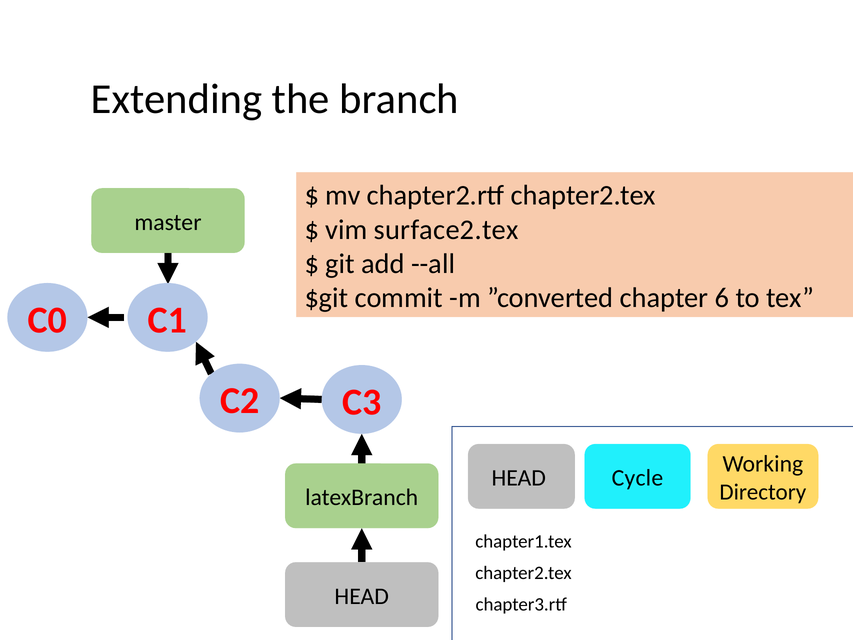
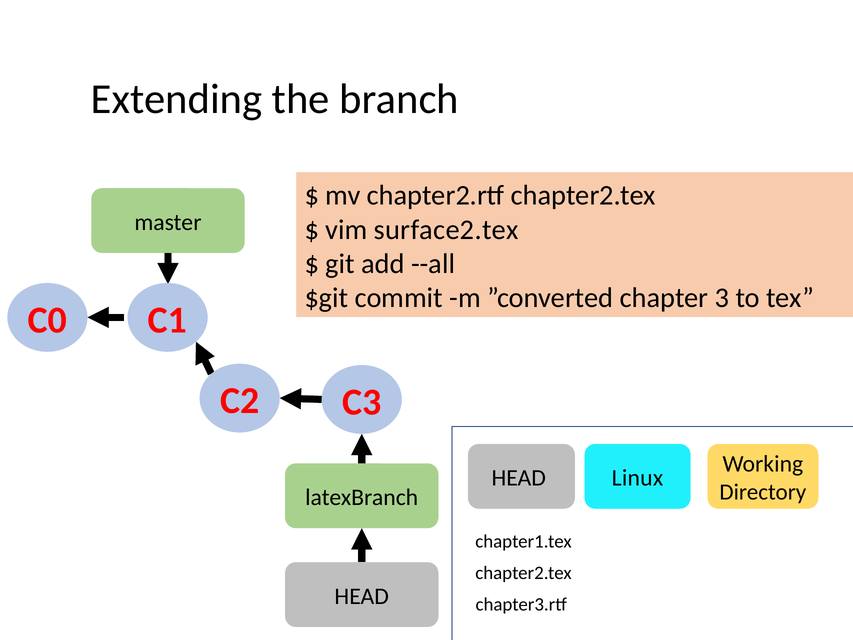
6: 6 -> 3
Cycle: Cycle -> Linux
